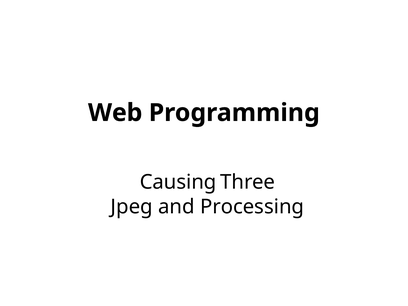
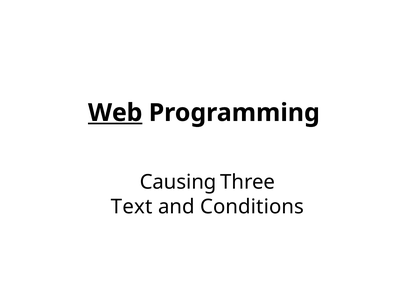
Web underline: none -> present
Jpeg: Jpeg -> Text
Processing: Processing -> Conditions
